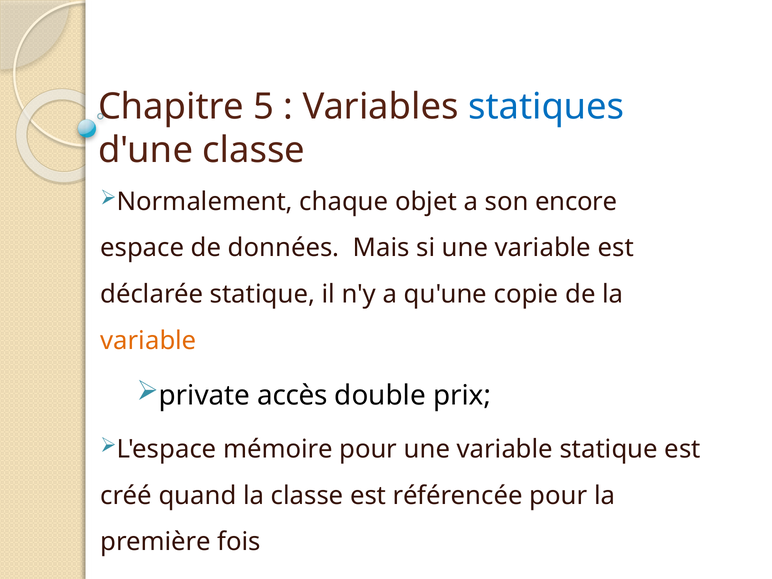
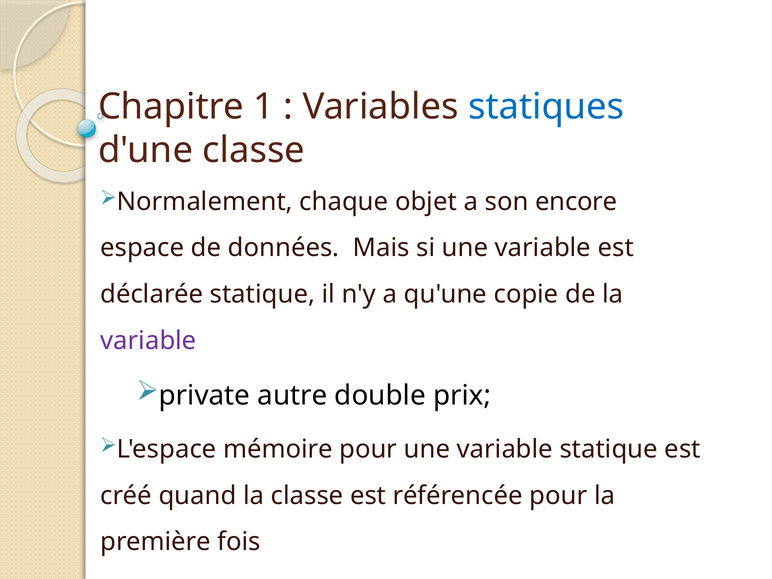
5: 5 -> 1
variable at (148, 341) colour: orange -> purple
accès: accès -> autre
